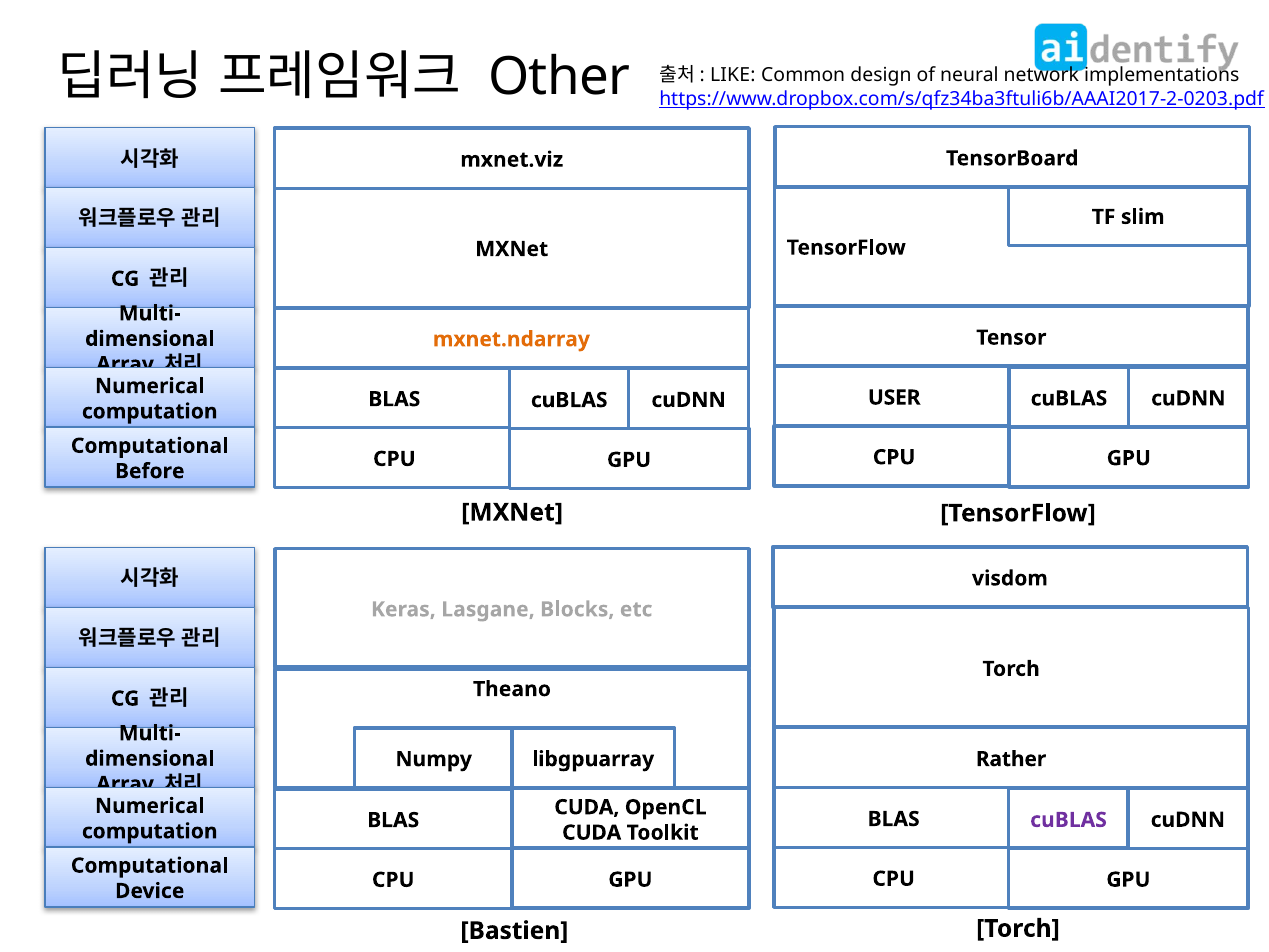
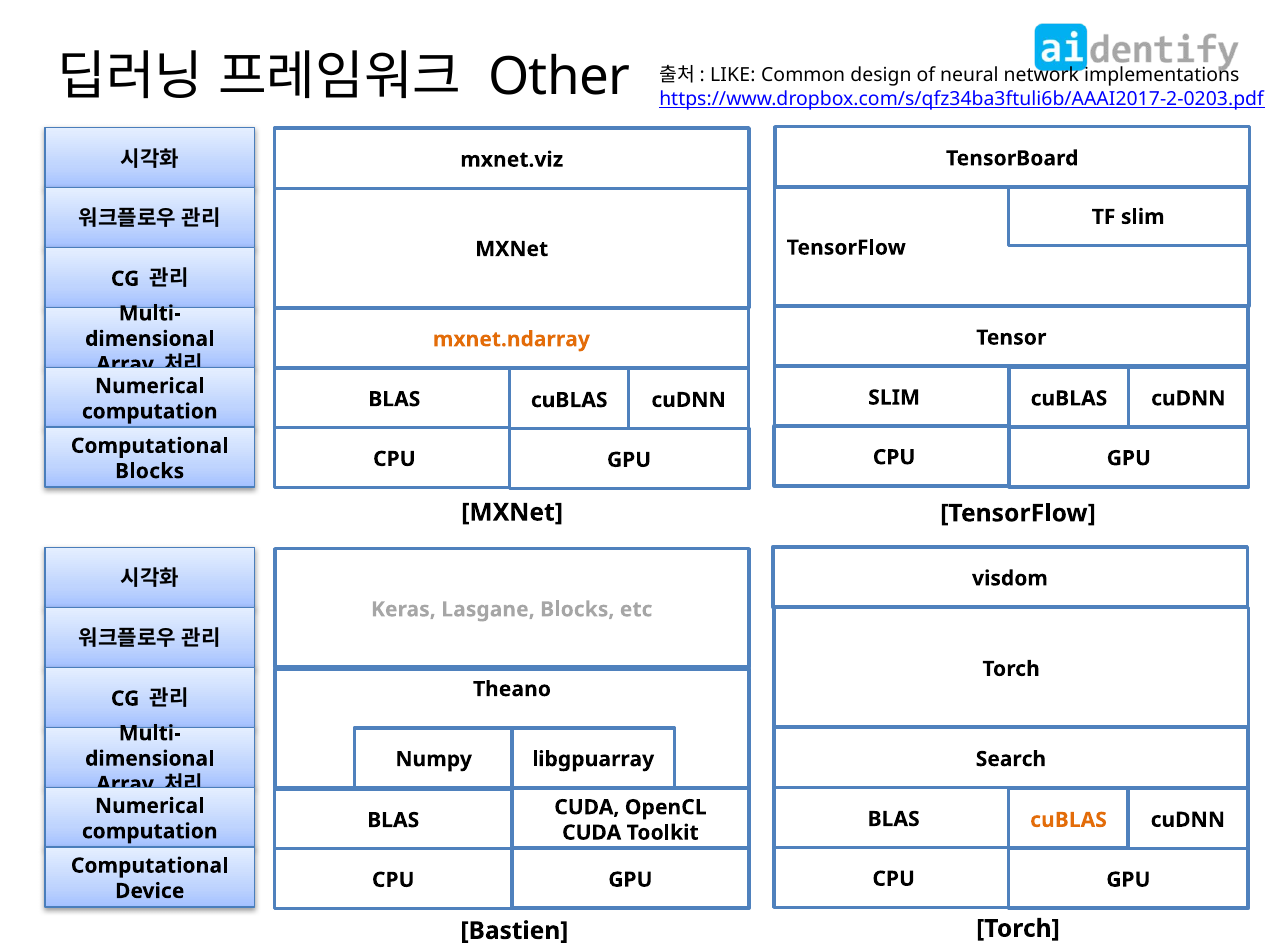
USER at (894, 398): USER -> SLIM
Before at (150, 471): Before -> Blocks
Rather: Rather -> Search
cuBLAS at (1069, 820) colour: purple -> orange
